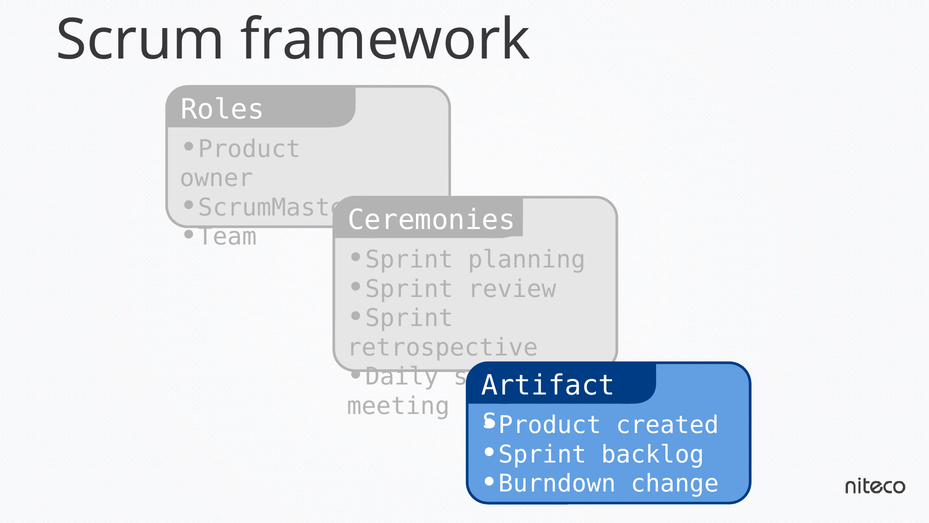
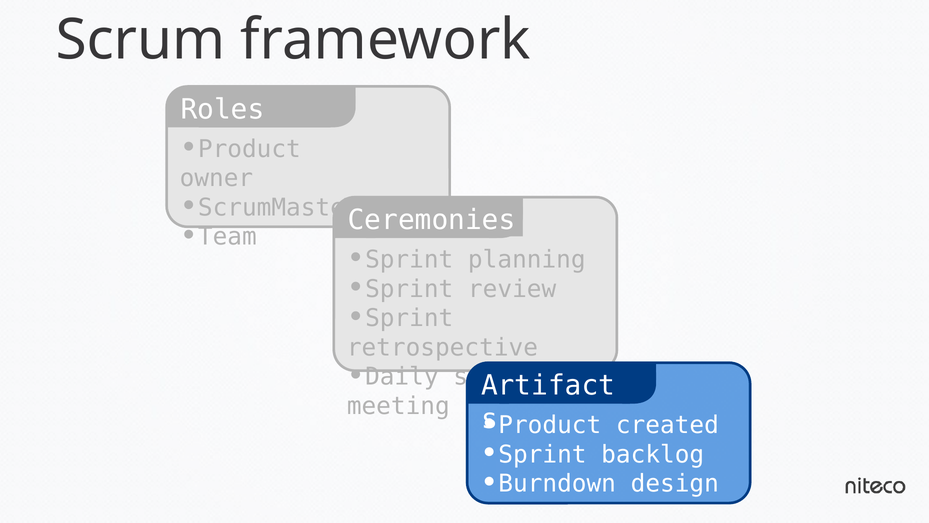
change: change -> design
